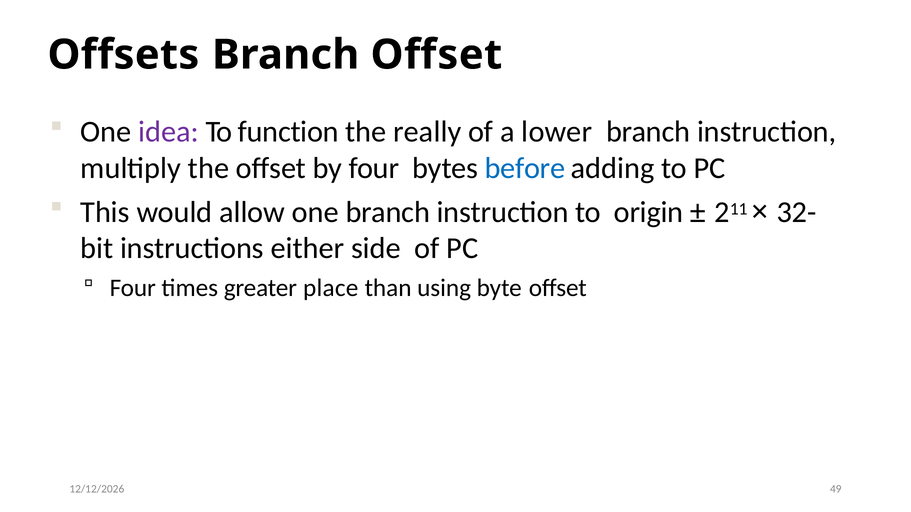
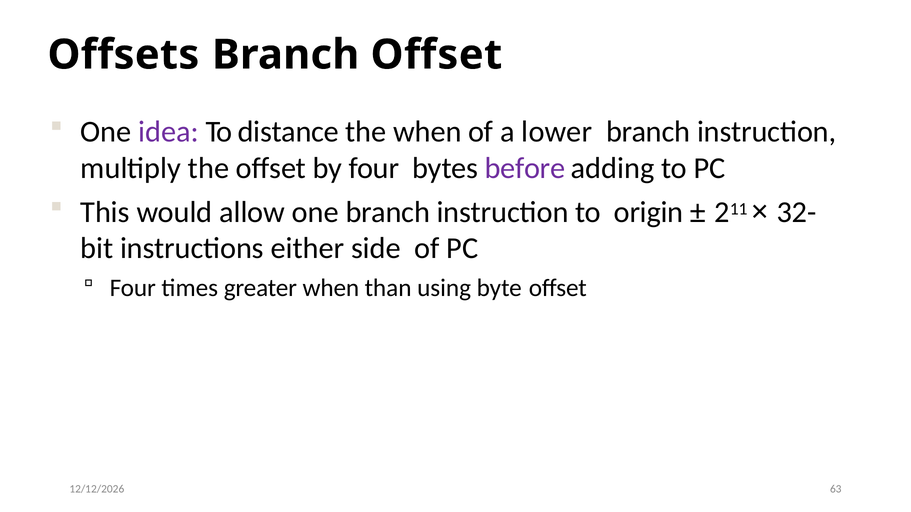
function: function -> distance
the really: really -> when
before colour: blue -> purple
greater place: place -> when
49: 49 -> 63
